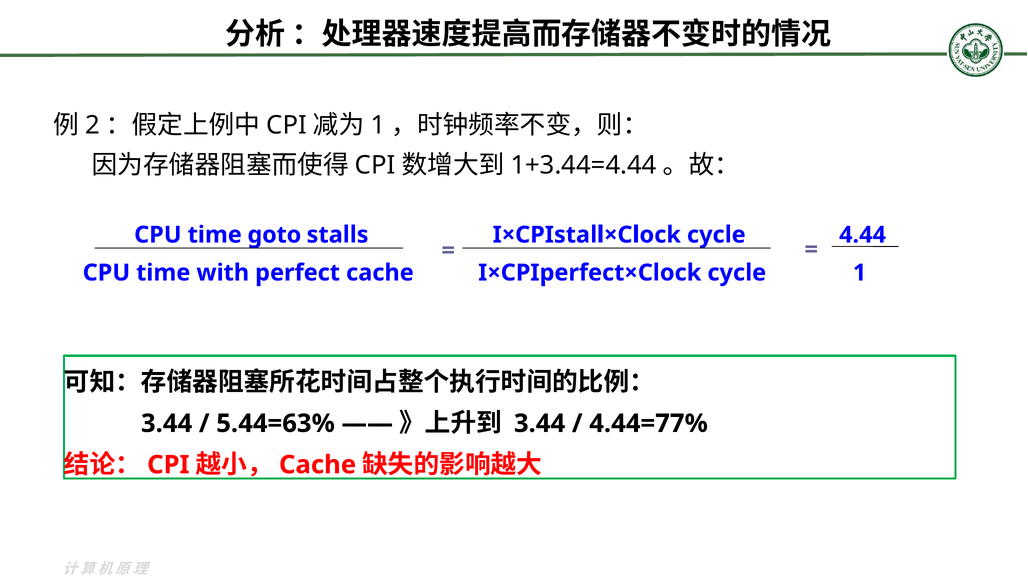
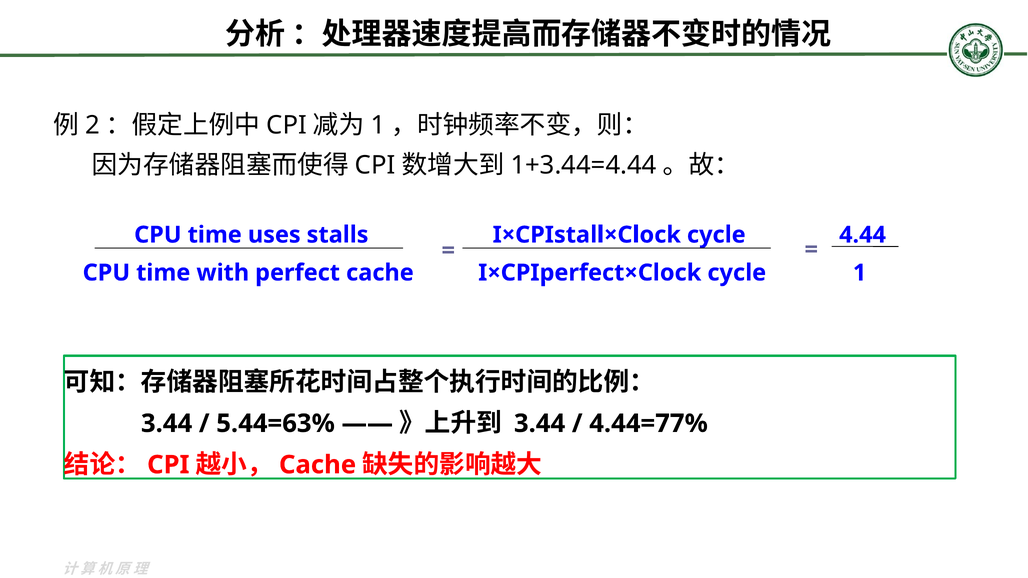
goto: goto -> uses
